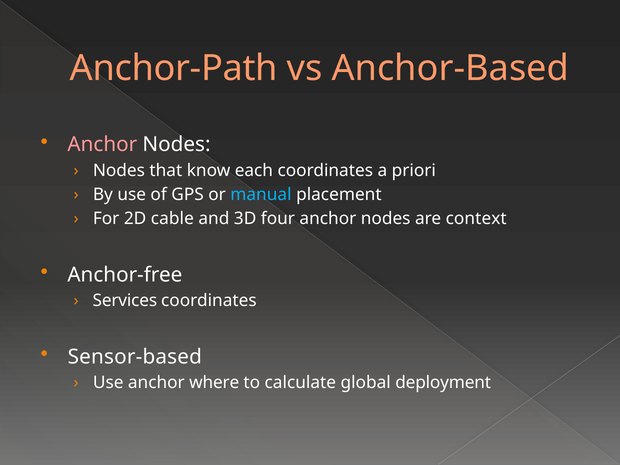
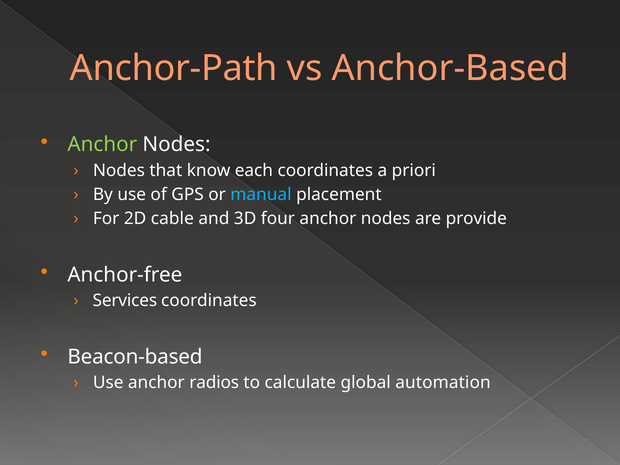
Anchor at (102, 145) colour: pink -> light green
context: context -> provide
Sensor-based: Sensor-based -> Beacon-based
where: where -> radios
deployment: deployment -> automation
